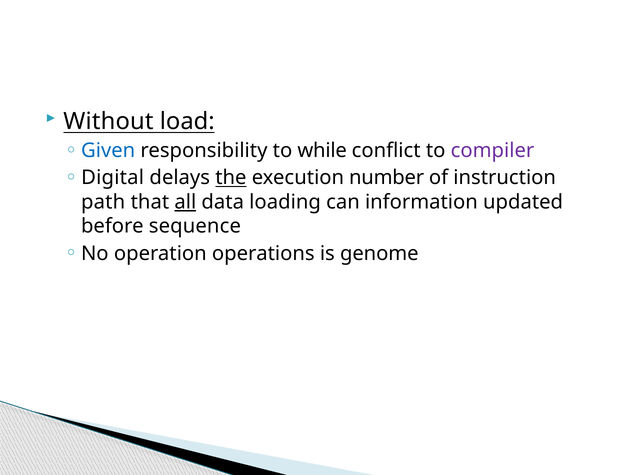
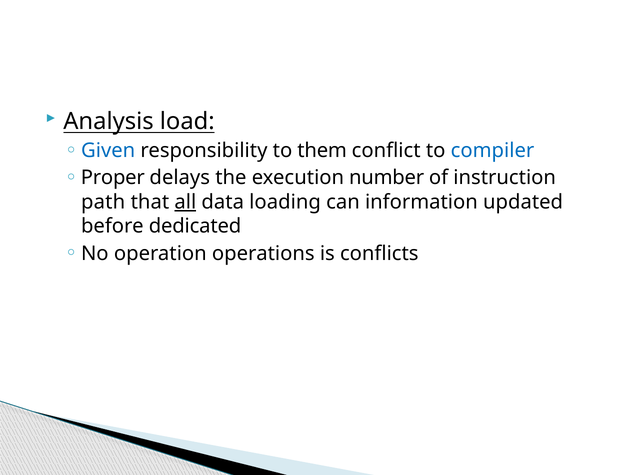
Without: Without -> Analysis
while: while -> them
compiler colour: purple -> blue
Digital: Digital -> Proper
the underline: present -> none
sequence: sequence -> dedicated
genome: genome -> conflicts
